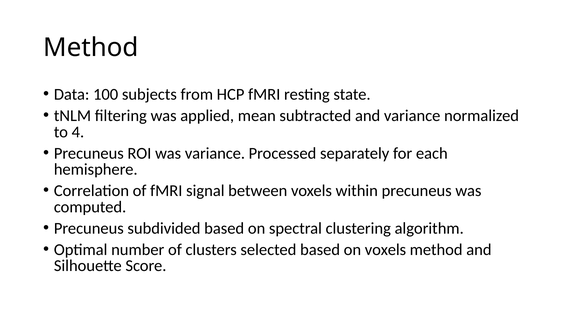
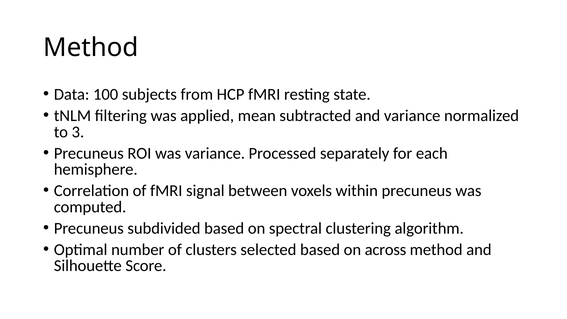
4: 4 -> 3
on voxels: voxels -> across
